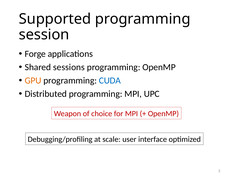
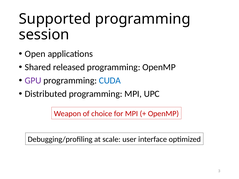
Forge: Forge -> Open
sessions: sessions -> released
GPU colour: orange -> purple
